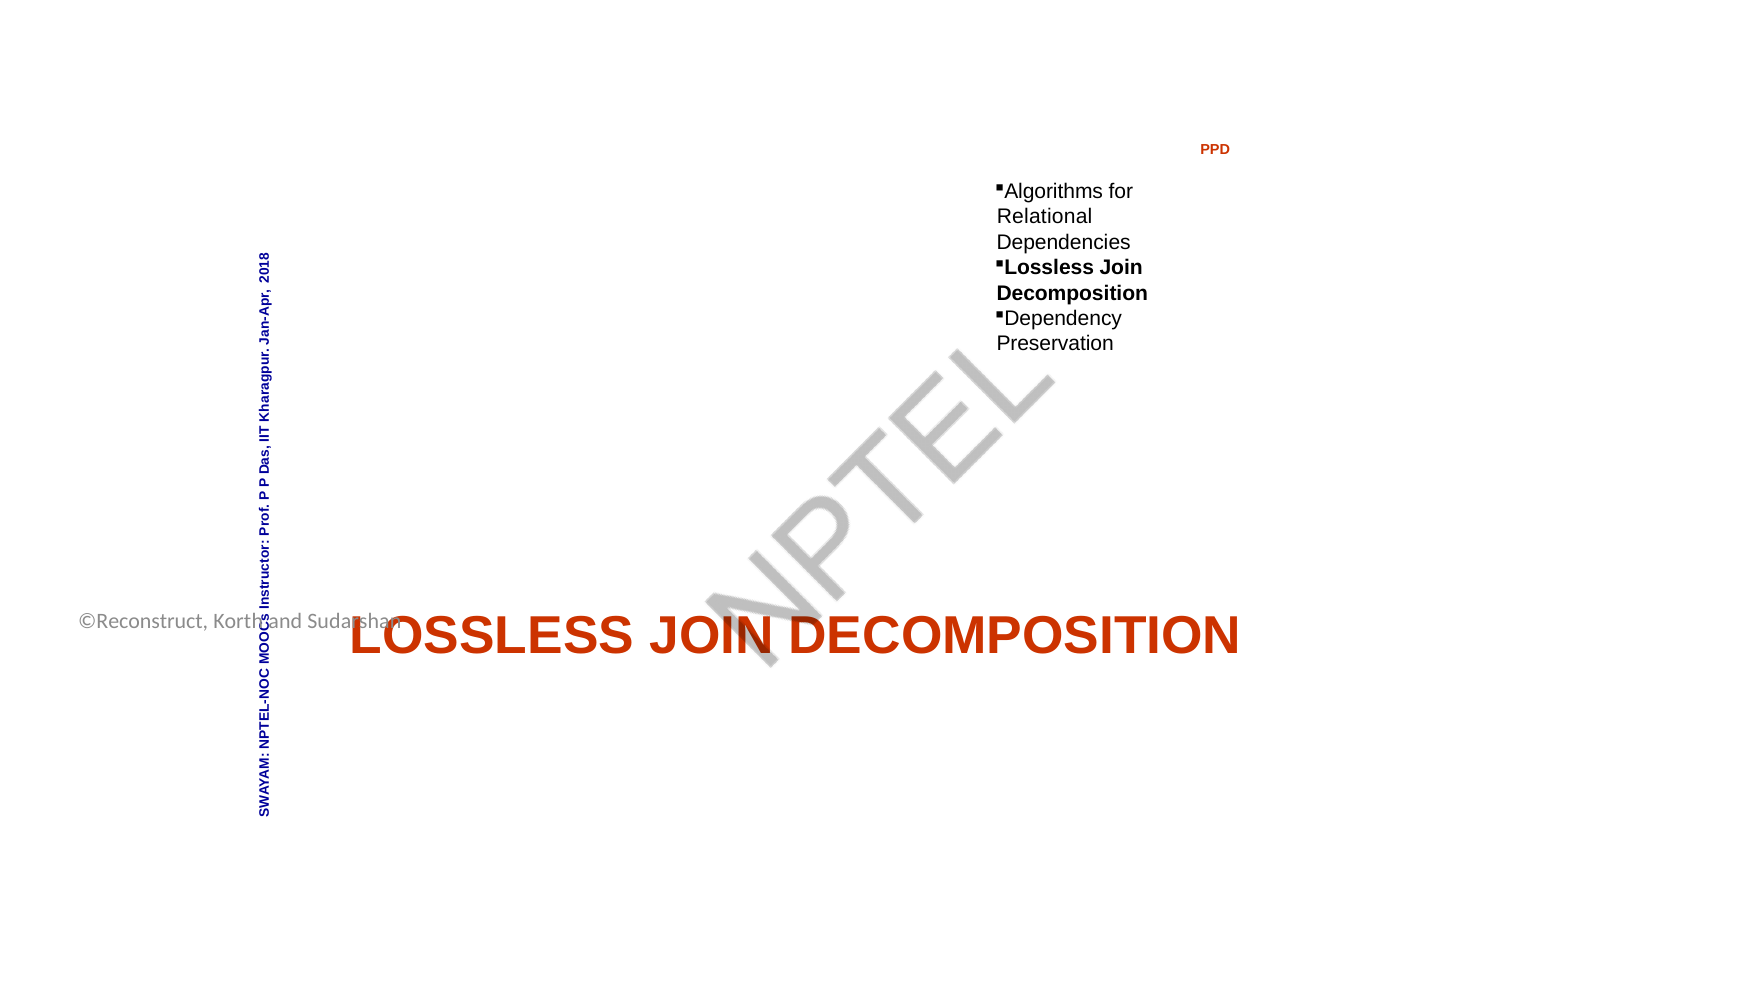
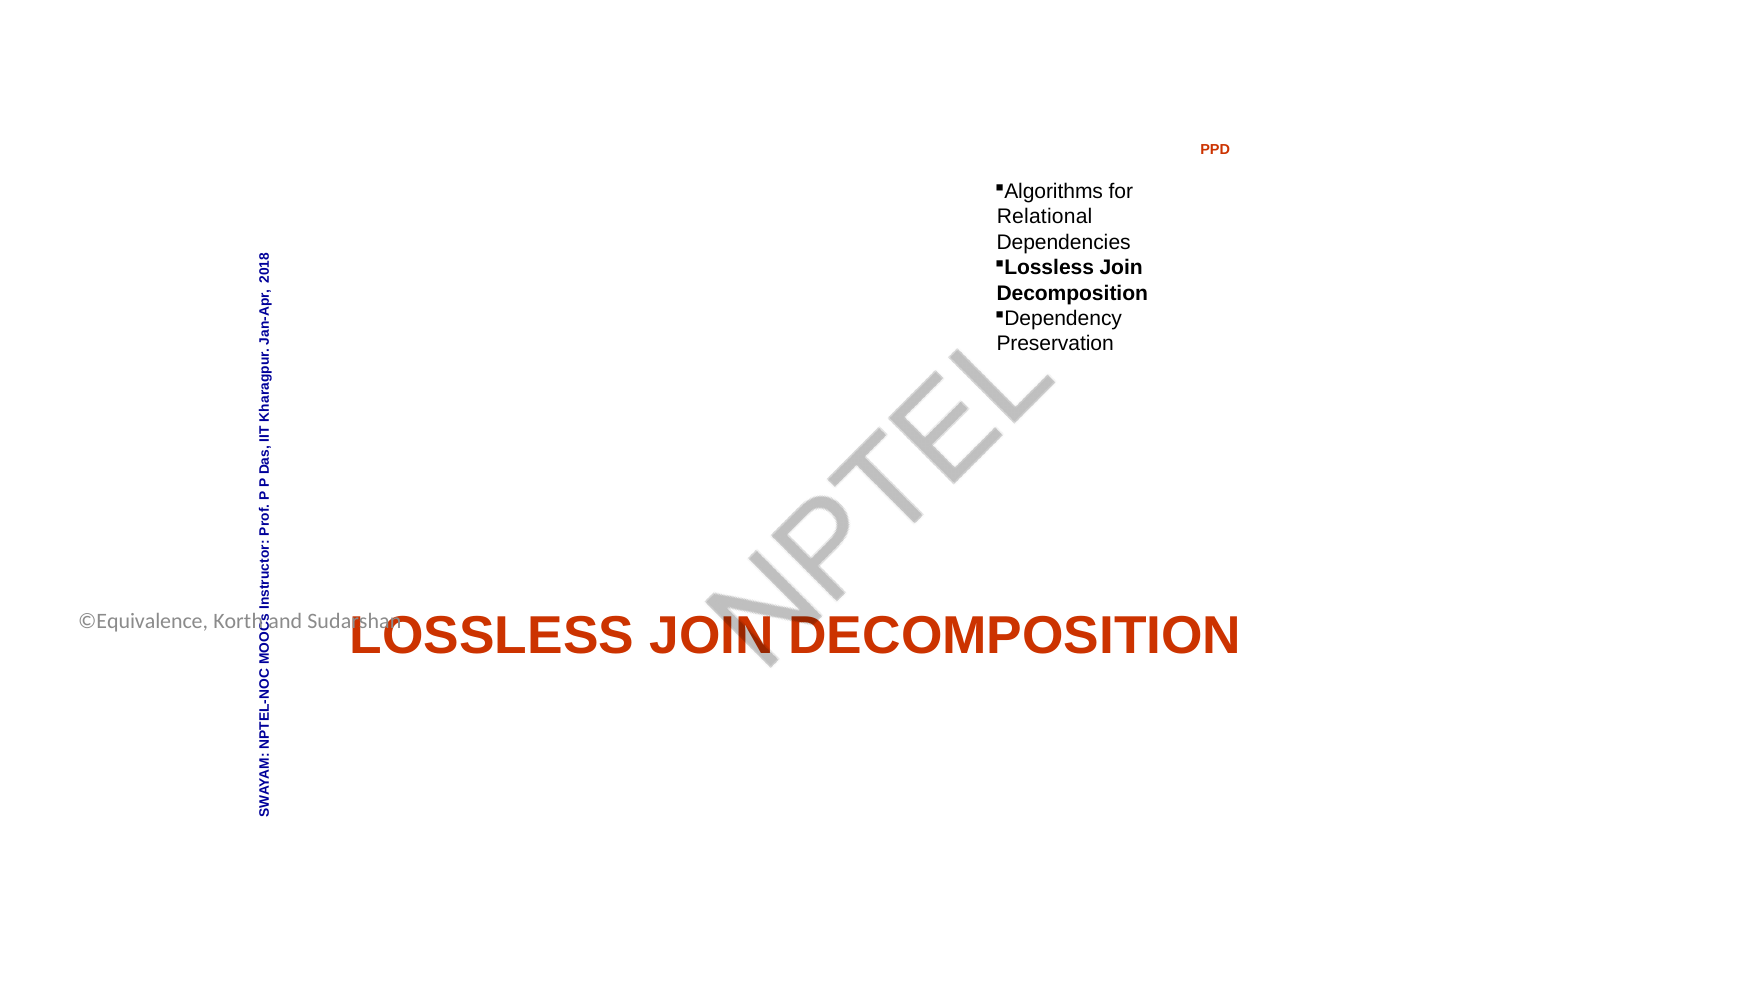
©Reconstruct: ©Reconstruct -> ©Equivalence
